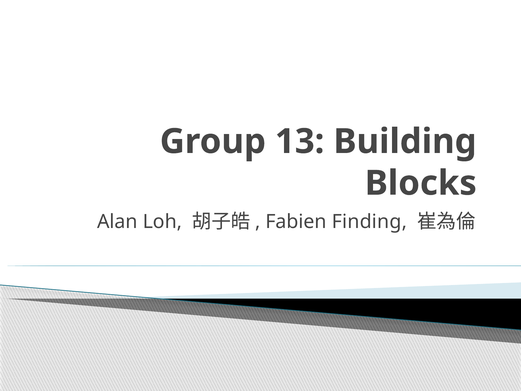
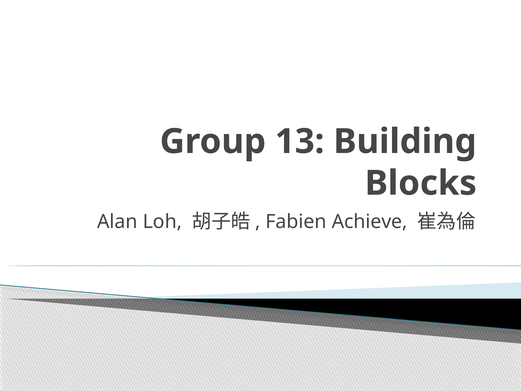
Finding: Finding -> Achieve
